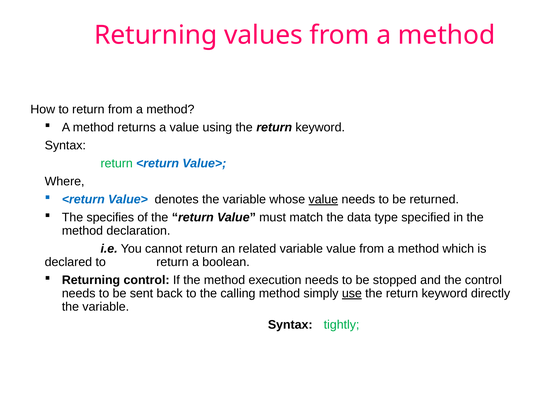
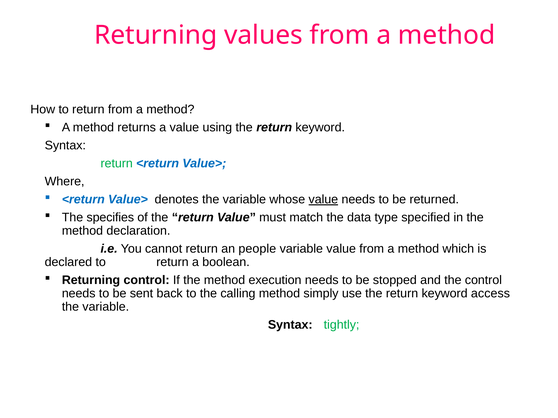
related: related -> people
use underline: present -> none
directly: directly -> access
